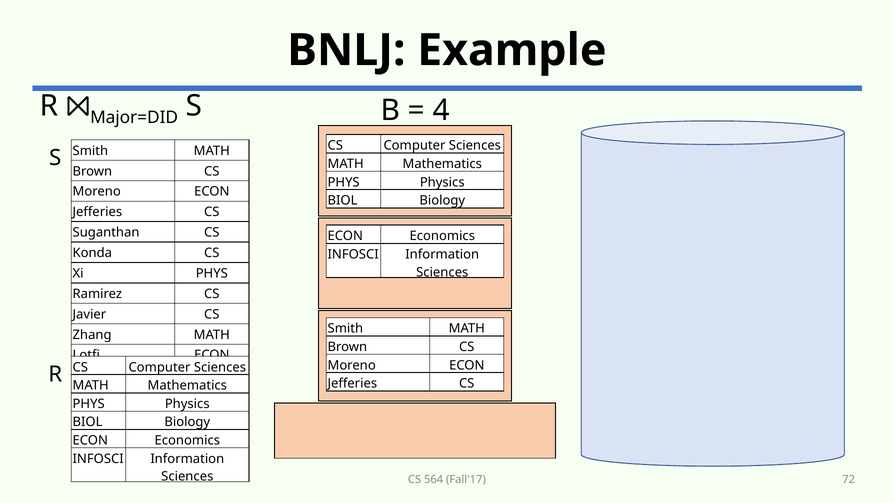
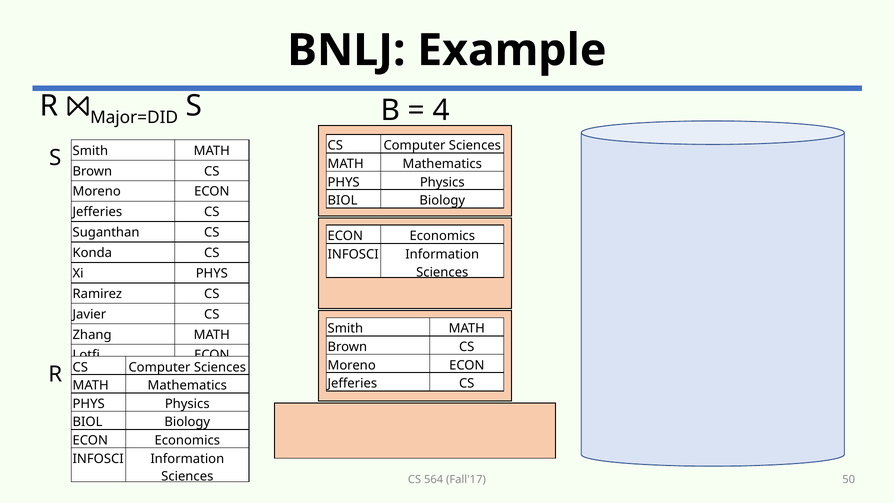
72: 72 -> 50
